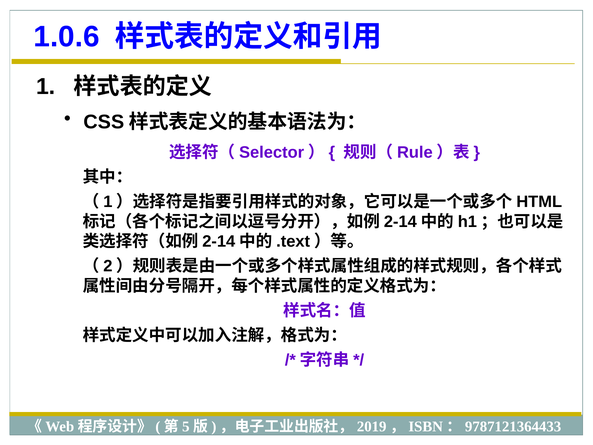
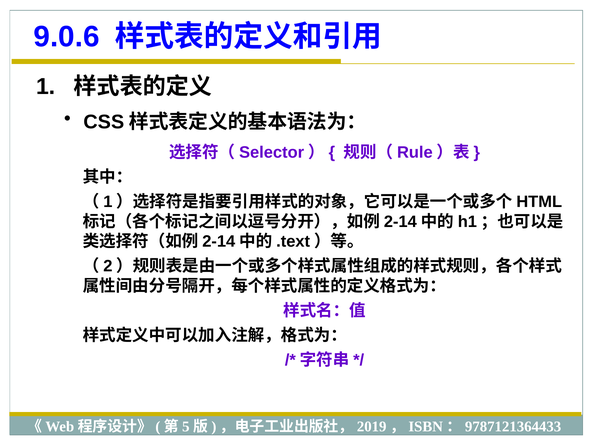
1.0.6: 1.0.6 -> 9.0.6
